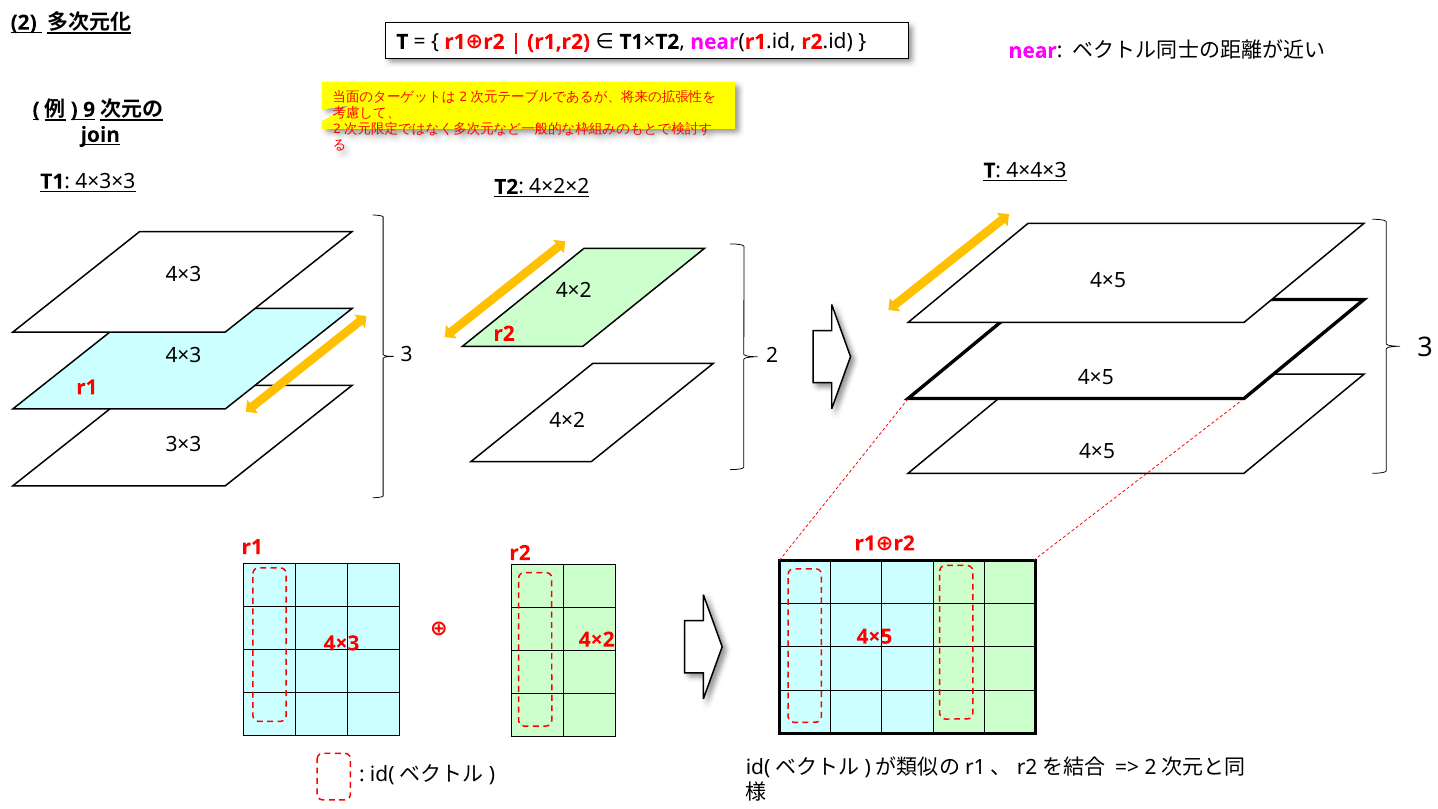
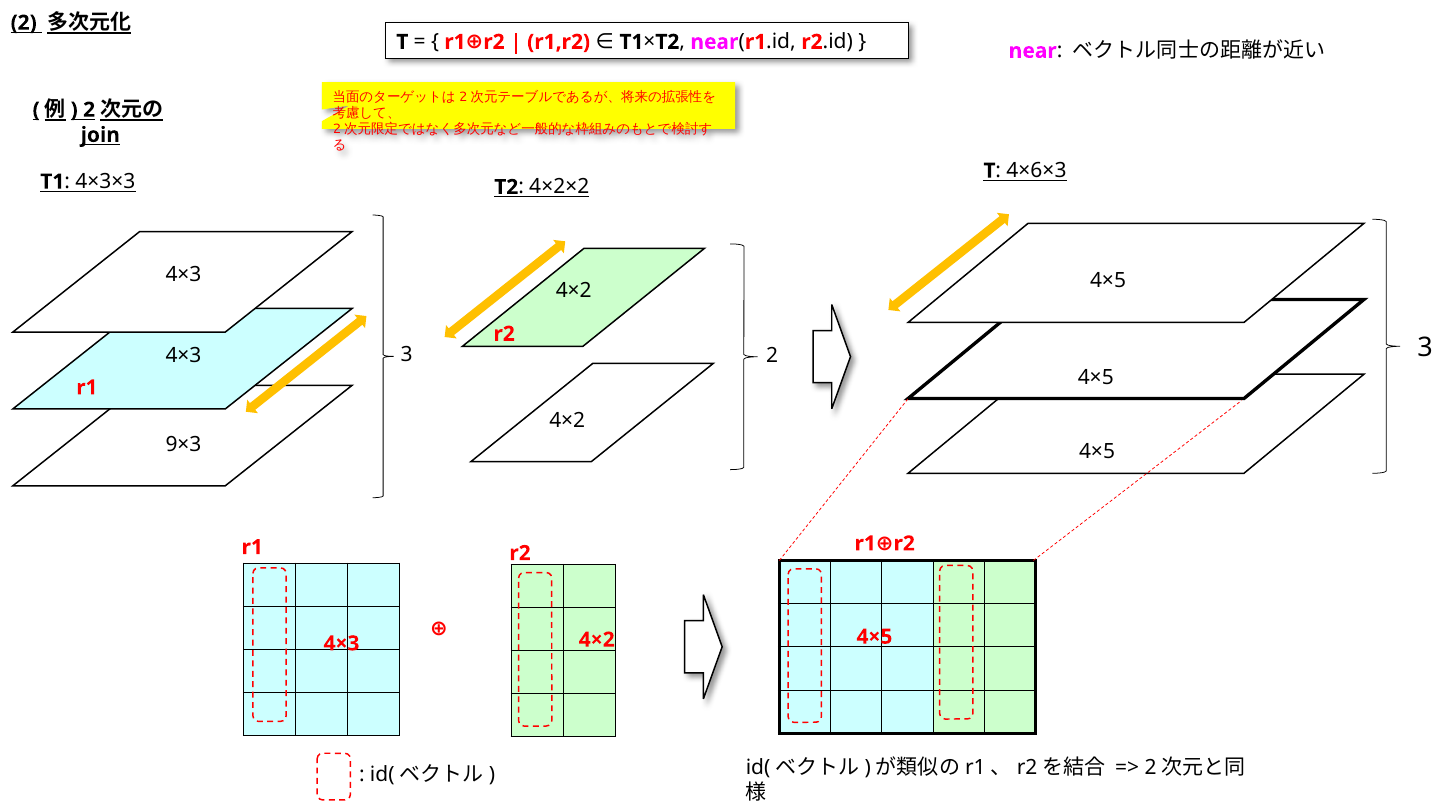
9 at (89, 110): 9 -> 2
4×4×3: 4×4×3 -> 4×6×3
3×3: 3×3 -> 9×3
